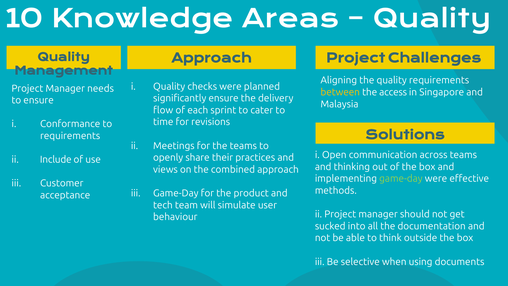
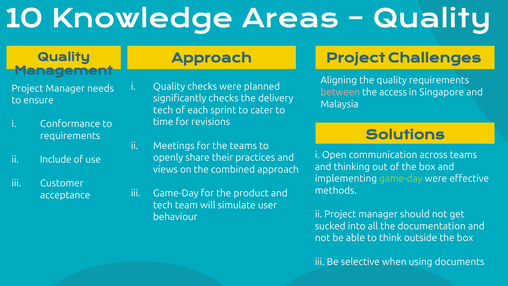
between colour: yellow -> pink
significantly ensure: ensure -> checks
flow at (163, 110): flow -> tech
